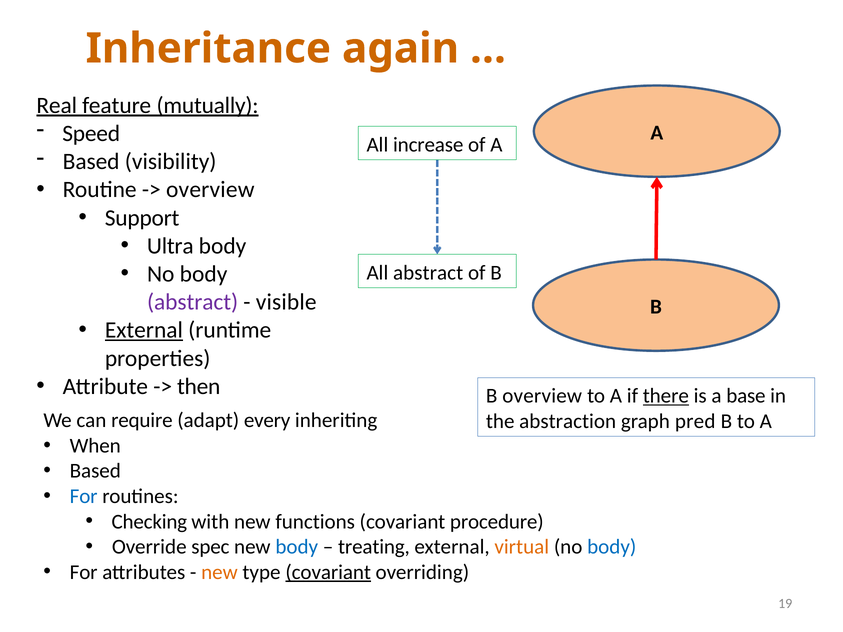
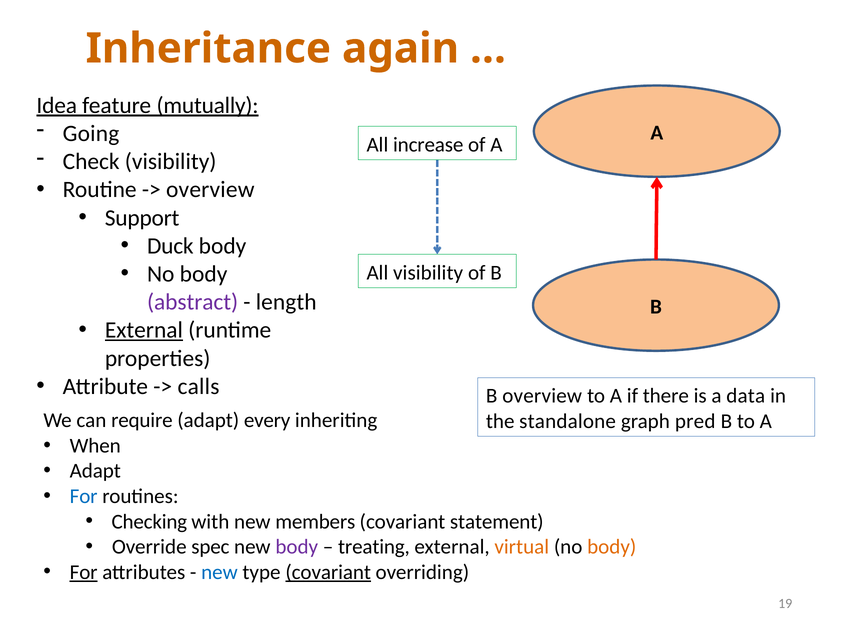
Real: Real -> Idea
Speed: Speed -> Going
Based at (91, 162): Based -> Check
Ultra: Ultra -> Duck
All abstract: abstract -> visibility
visible: visible -> length
then: then -> calls
there underline: present -> none
base: base -> data
abstraction: abstraction -> standalone
Based at (95, 471): Based -> Adapt
functions: functions -> members
procedure: procedure -> statement
body at (297, 547) colour: blue -> purple
body at (612, 547) colour: blue -> orange
For at (84, 572) underline: none -> present
new at (219, 572) colour: orange -> blue
